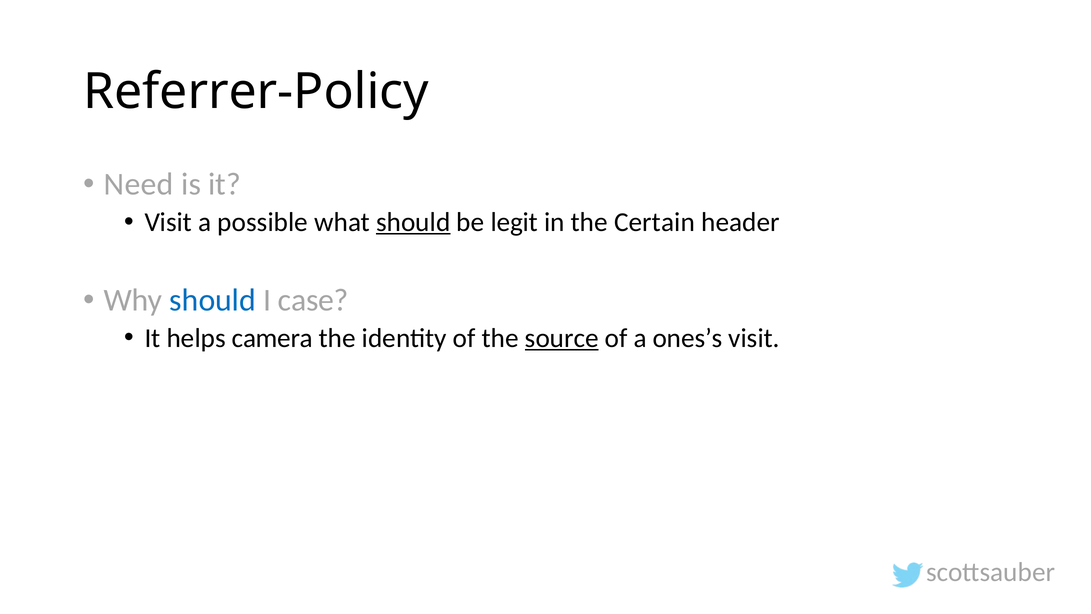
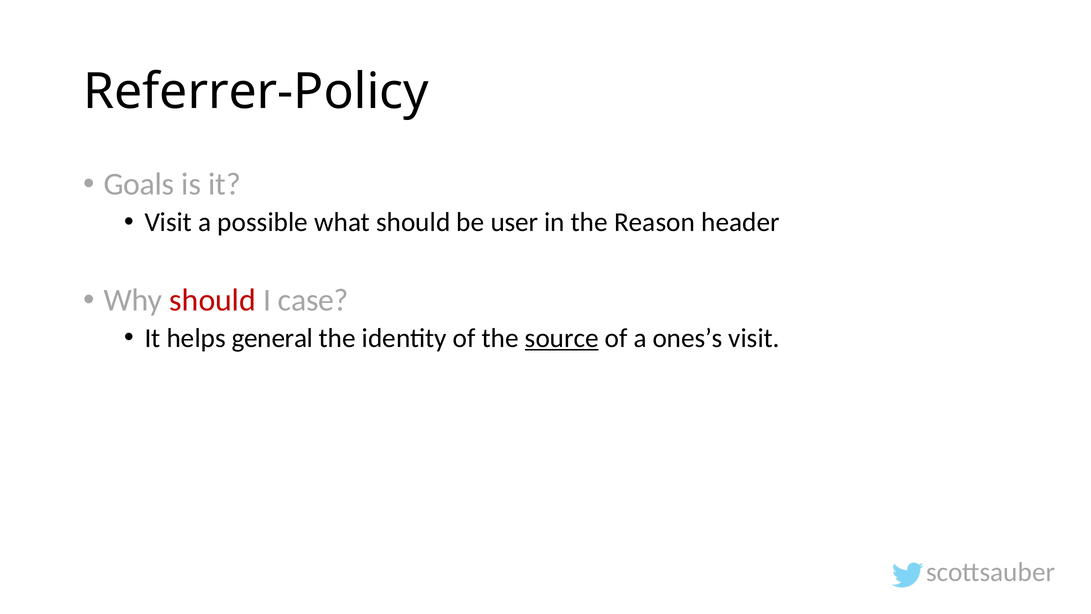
Need: Need -> Goals
should at (413, 222) underline: present -> none
legit: legit -> user
Certain: Certain -> Reason
should at (213, 300) colour: blue -> red
camera: camera -> general
